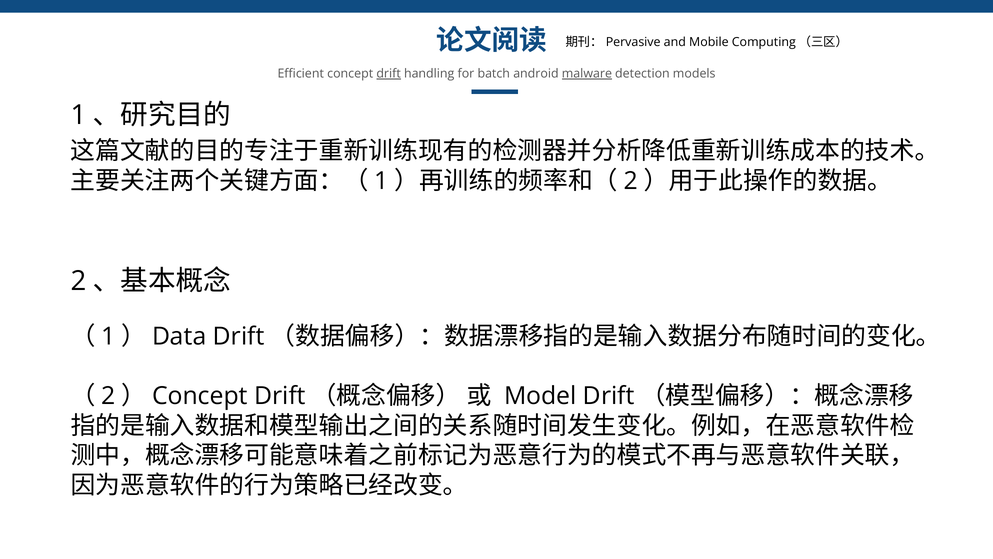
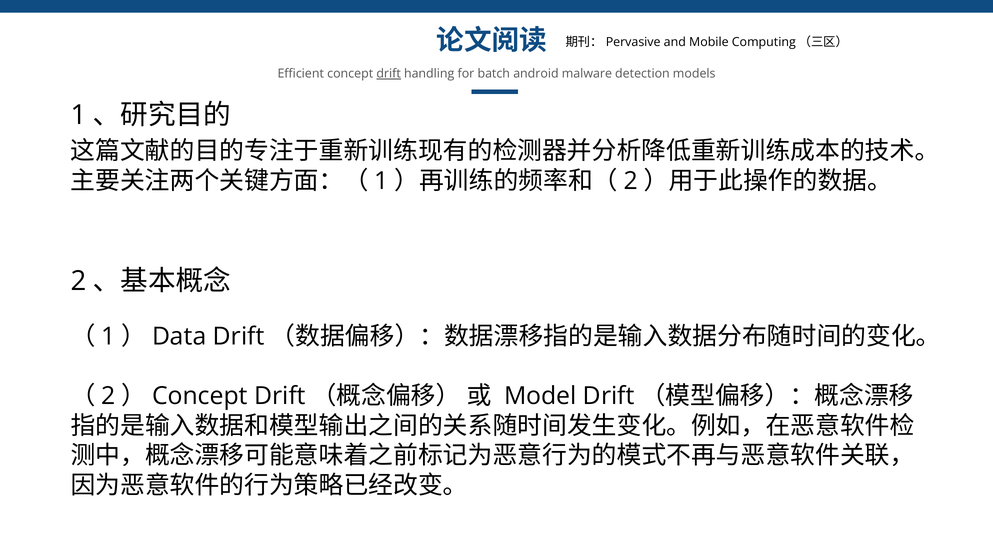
malware underline: present -> none
